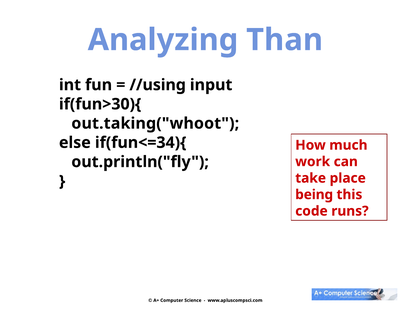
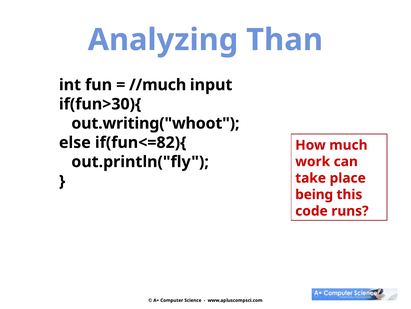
//using: //using -> //much
out.taking("whoot: out.taking("whoot -> out.writing("whoot
if(fun<=34){: if(fun<=34){ -> if(fun<=82){
